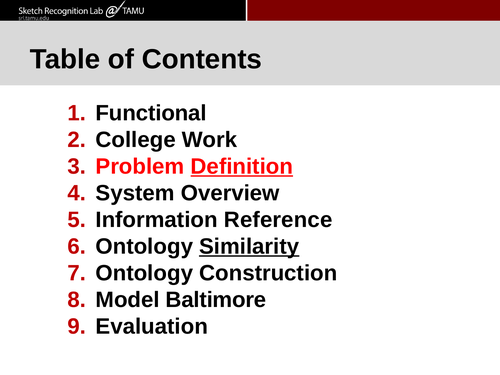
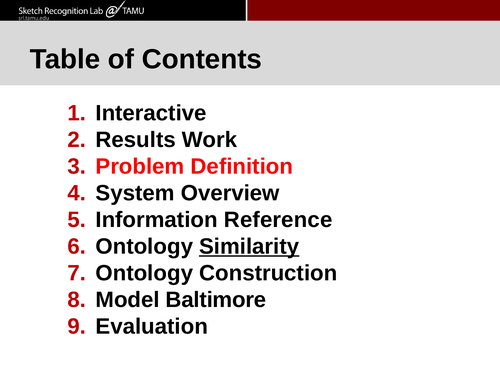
Functional: Functional -> Interactive
College: College -> Results
Definition underline: present -> none
